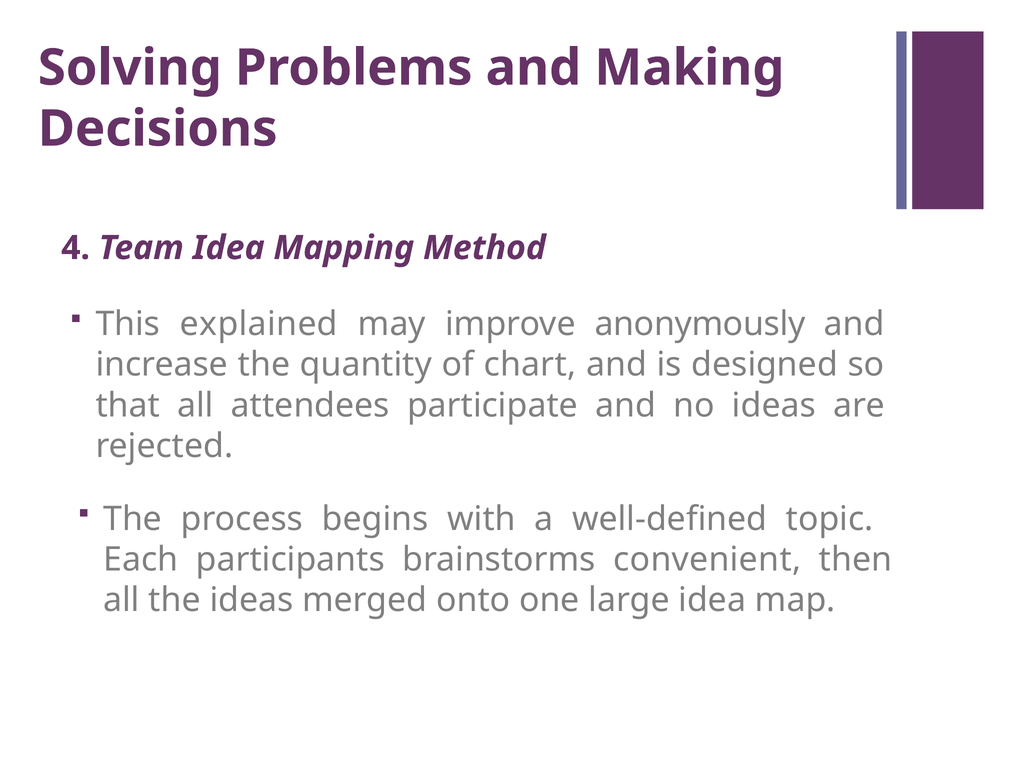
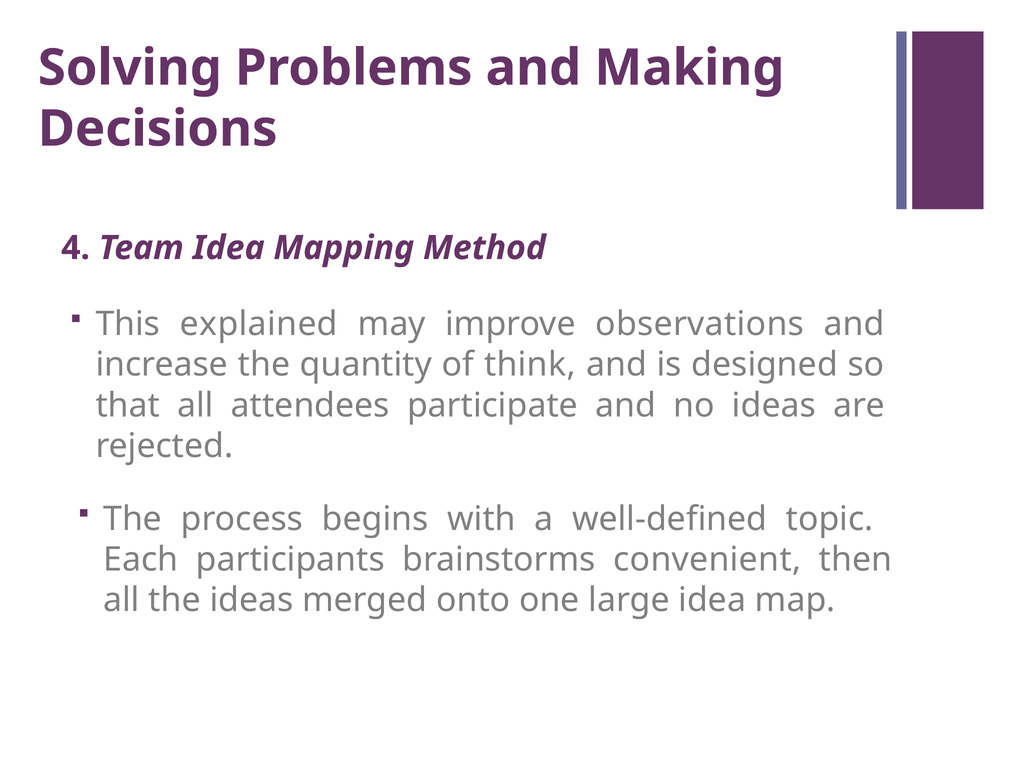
anonymously: anonymously -> observations
chart: chart -> think
